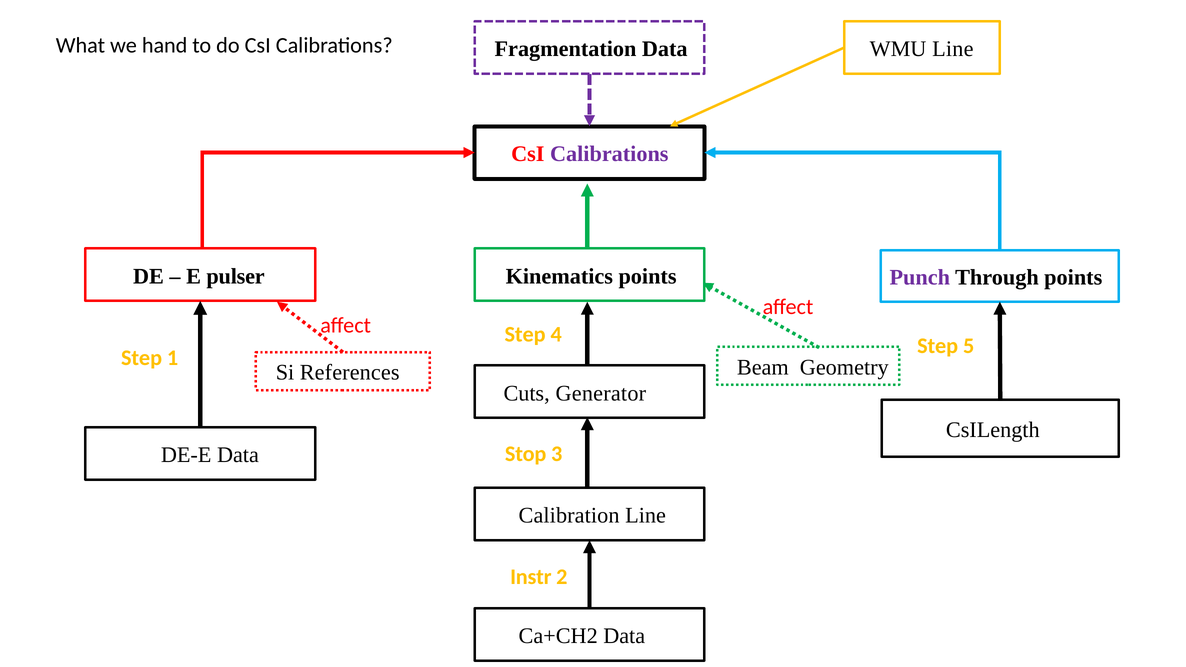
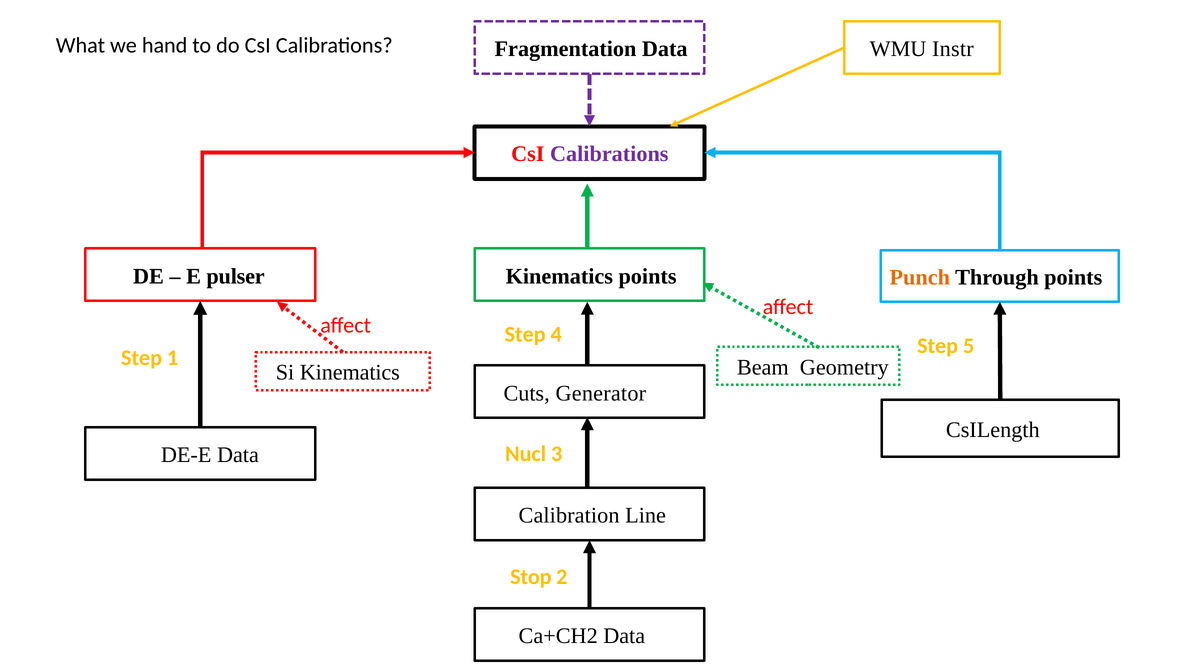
WMU Line: Line -> Instr
Punch colour: purple -> orange
Si References: References -> Kinematics
Stop: Stop -> Nucl
Instr: Instr -> Stop
